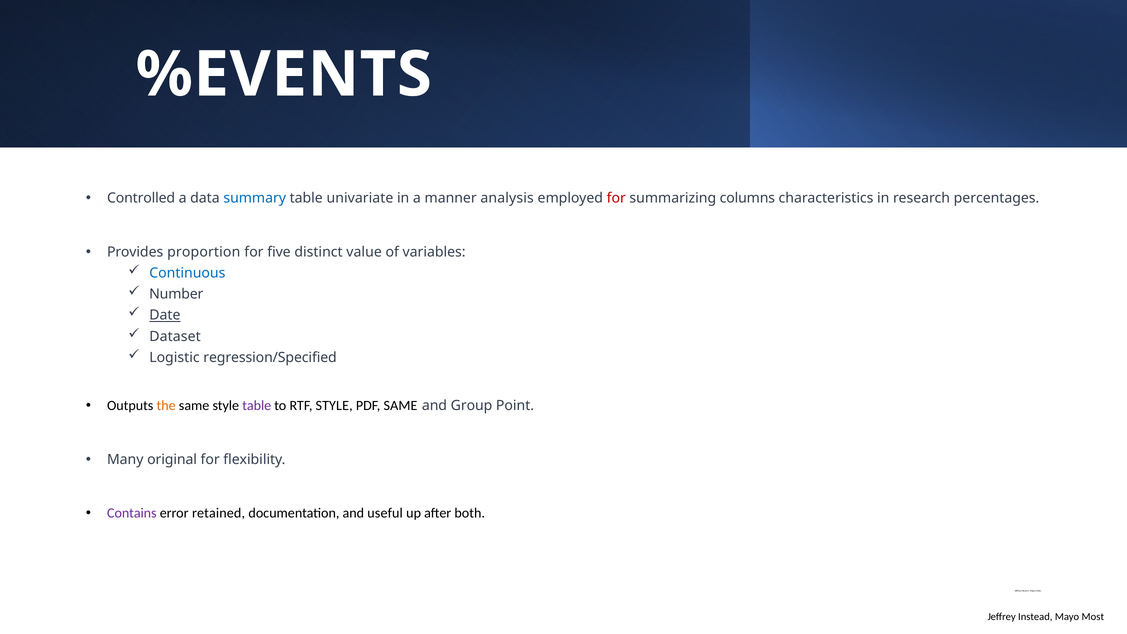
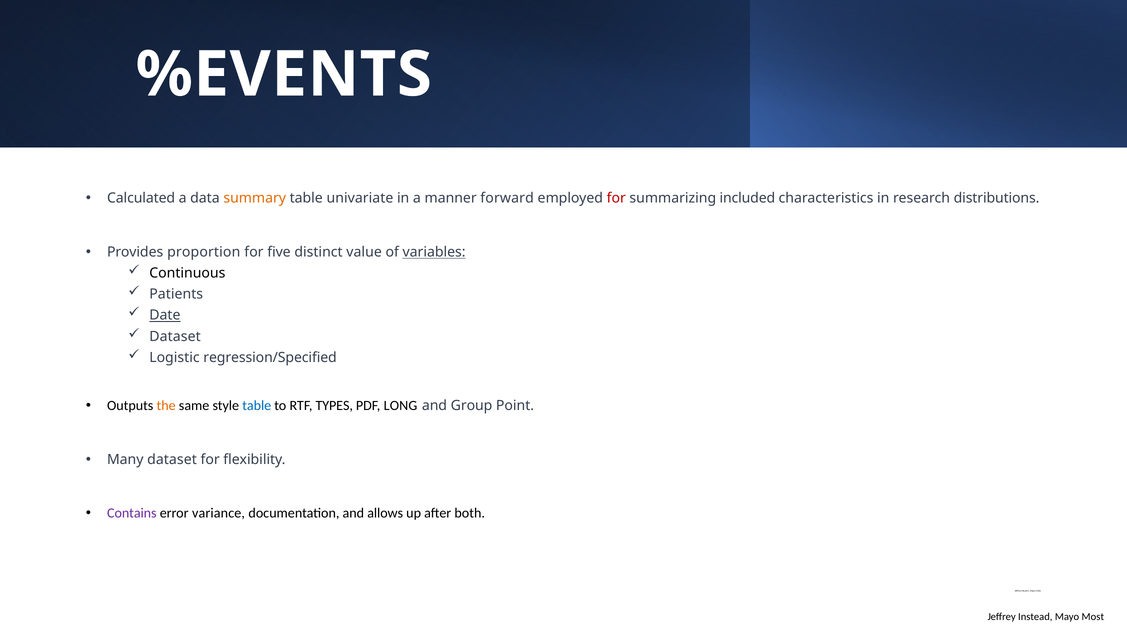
Controlled: Controlled -> Calculated
summary colour: blue -> orange
analysis: analysis -> forward
columns: columns -> included
percentages: percentages -> distributions
variables underline: none -> present
Continuous colour: blue -> black
Number: Number -> Patients
table at (257, 405) colour: purple -> blue
RTF STYLE: STYLE -> TYPES
PDF SAME: SAME -> LONG
Many original: original -> dataset
retained: retained -> variance
useful: useful -> allows
